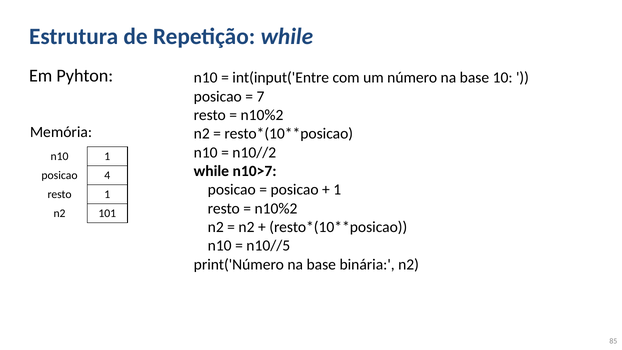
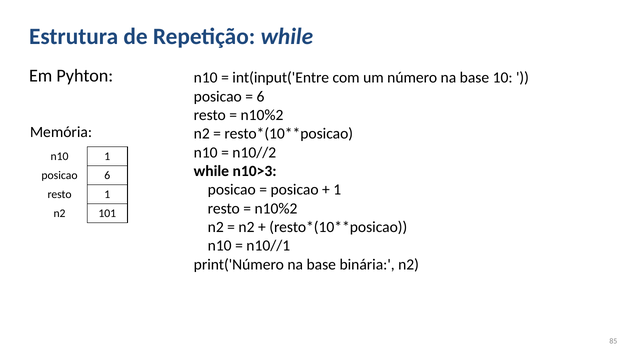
7 at (260, 96): 7 -> 6
n10>7: n10>7 -> n10>3
posicao 4: 4 -> 6
n10//5: n10//5 -> n10//1
